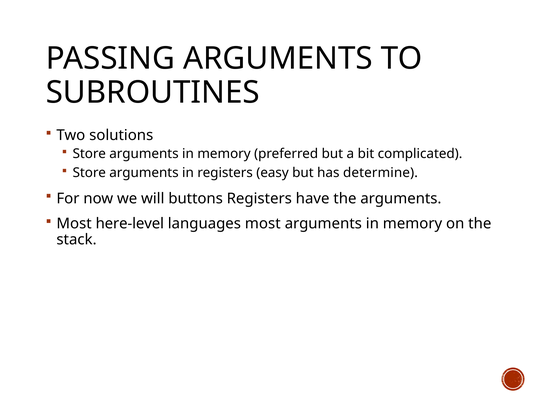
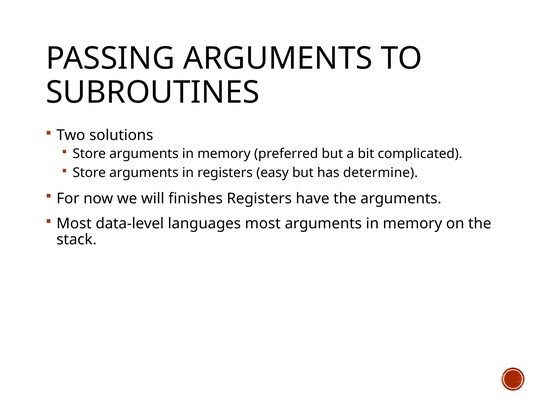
buttons: buttons -> finishes
here-level: here-level -> data-level
